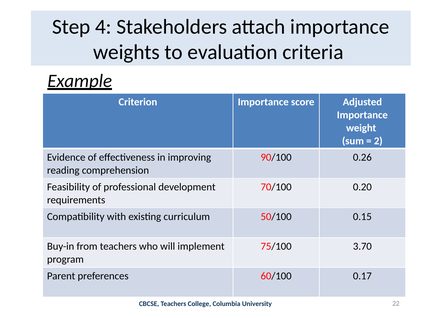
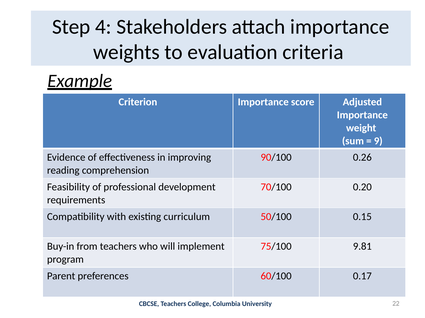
2: 2 -> 9
3.70: 3.70 -> 9.81
